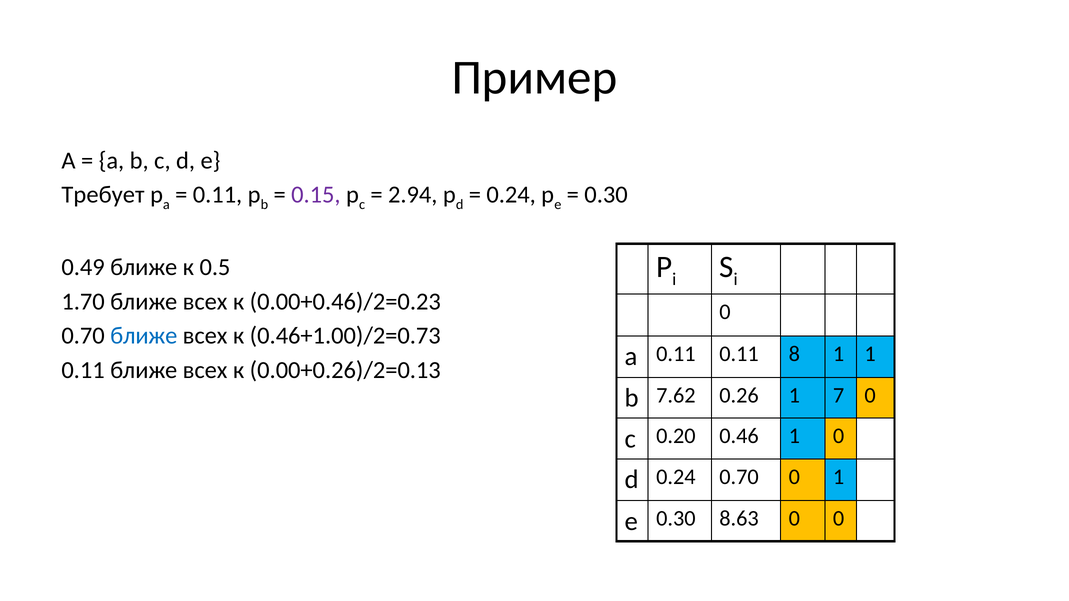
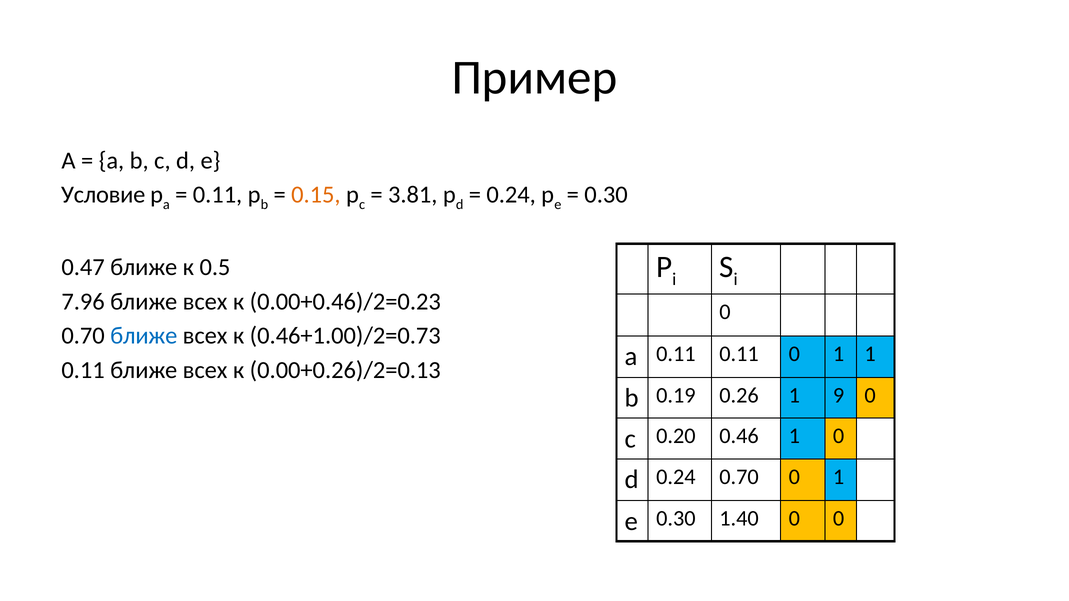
Требует: Требует -> Условие
0.15 colour: purple -> orange
2.94: 2.94 -> 3.81
0.49: 0.49 -> 0.47
1.70: 1.70 -> 7.96
0.11 8: 8 -> 0
7.62: 7.62 -> 0.19
7: 7 -> 9
8.63: 8.63 -> 1.40
